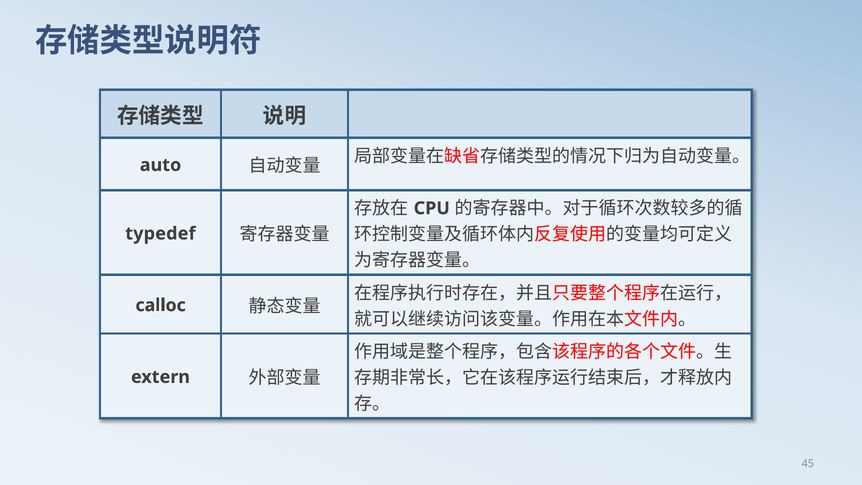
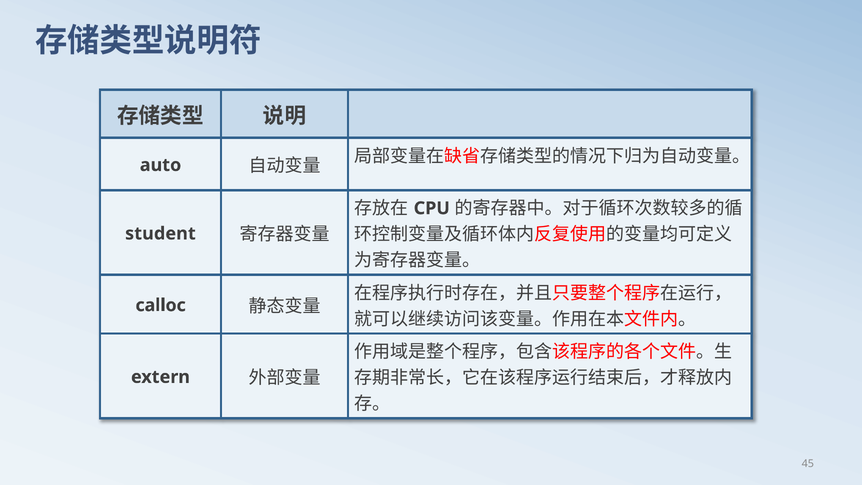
typedef: typedef -> student
